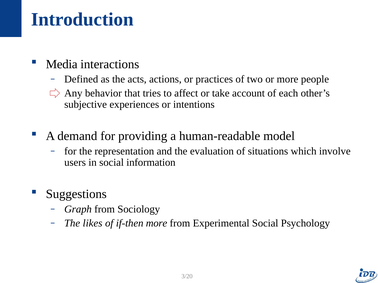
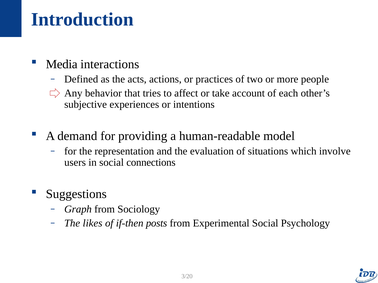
information: information -> connections
if-then more: more -> posts
